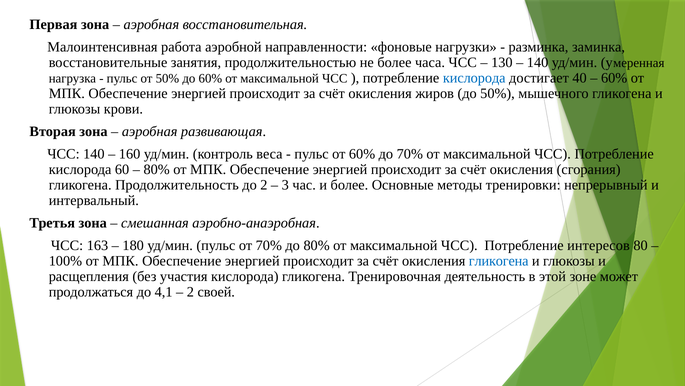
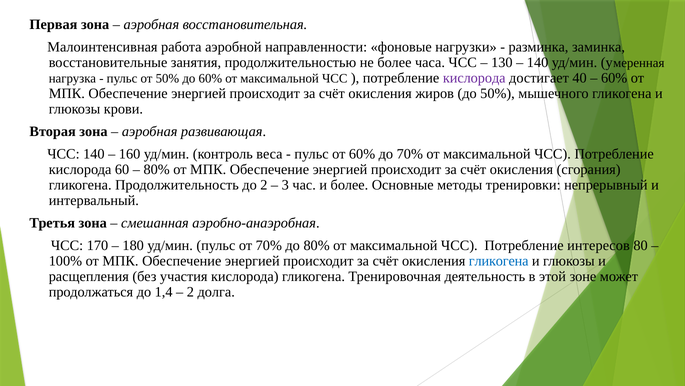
кислорода at (474, 78) colour: blue -> purple
163: 163 -> 170
4,1: 4,1 -> 1,4
своей: своей -> долга
